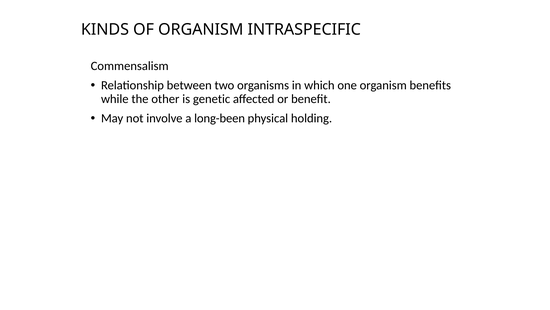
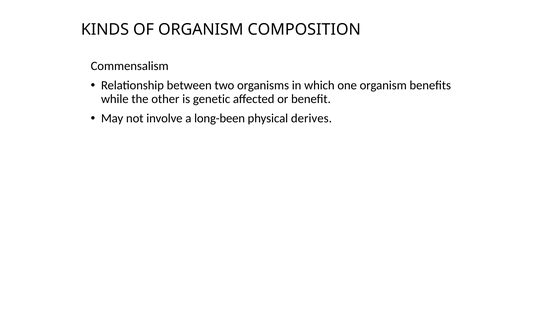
INTRASPECIFIC: INTRASPECIFIC -> COMPOSITION
holding: holding -> derives
